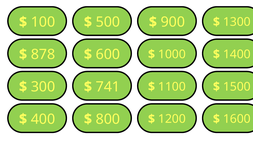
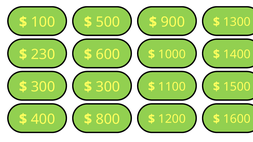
878: 878 -> 230
741 at (108, 87): 741 -> 300
